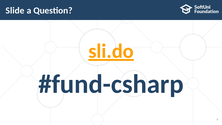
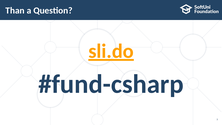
Slide: Slide -> Than
